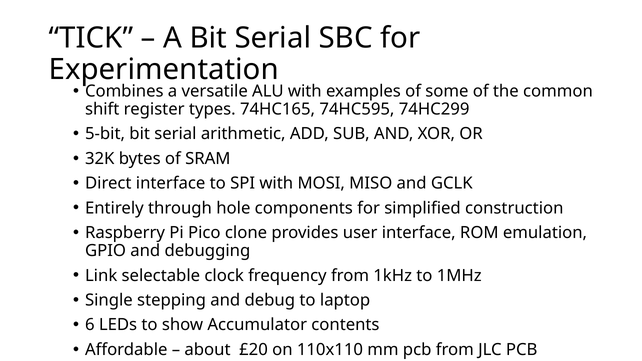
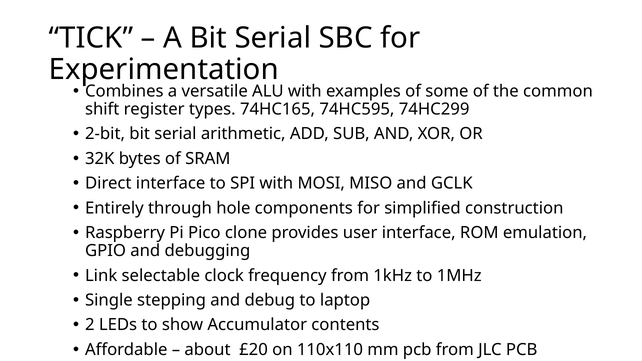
5-bit: 5-bit -> 2-bit
6: 6 -> 2
